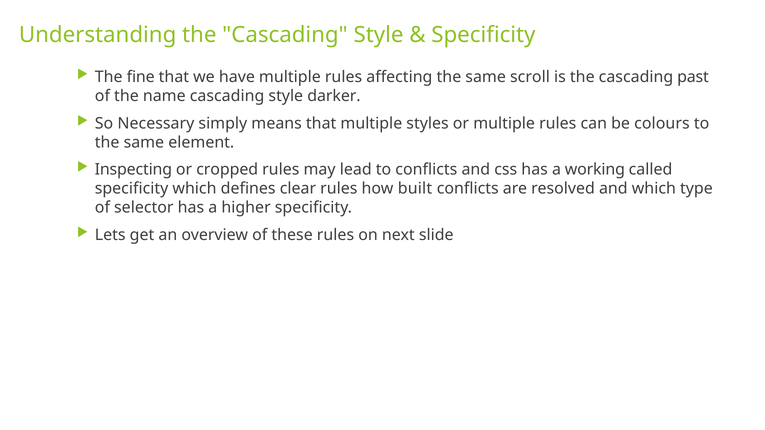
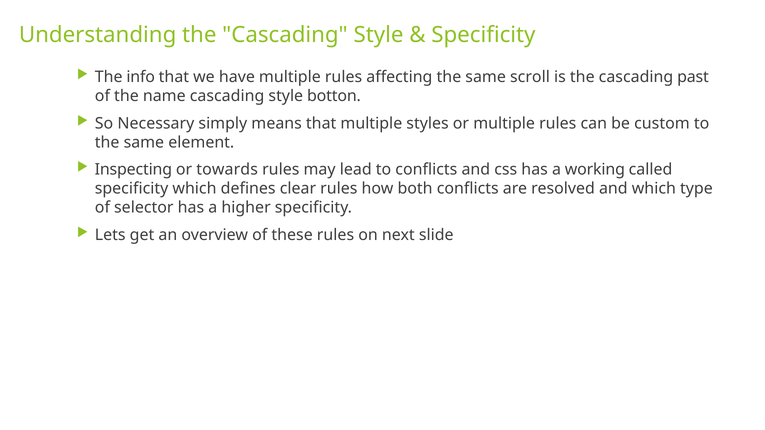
fine: fine -> info
darker: darker -> botton
colours: colours -> custom
cropped: cropped -> towards
built: built -> both
